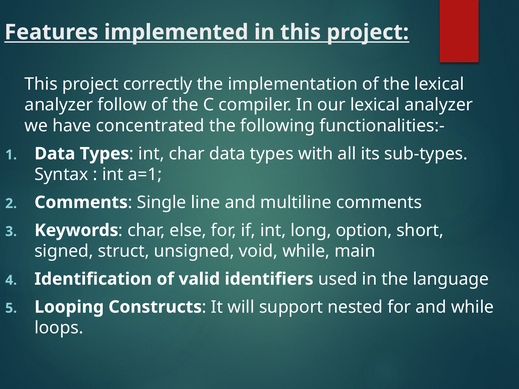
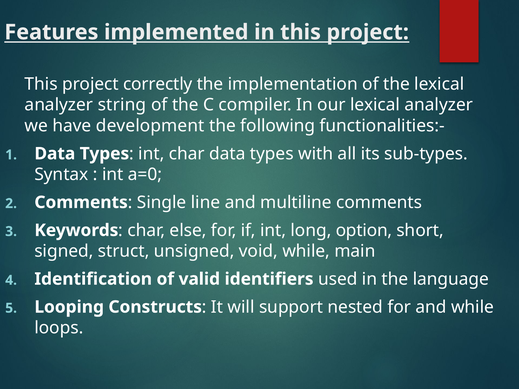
follow: follow -> string
concentrated: concentrated -> development
a=1: a=1 -> a=0
